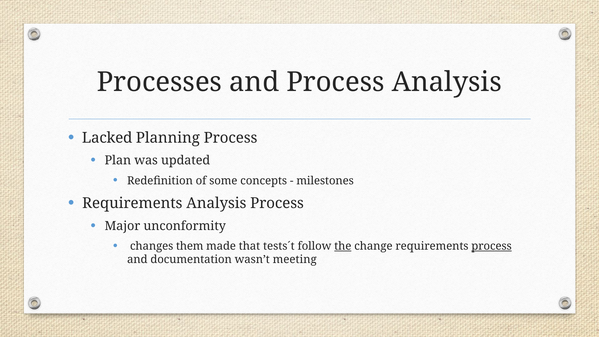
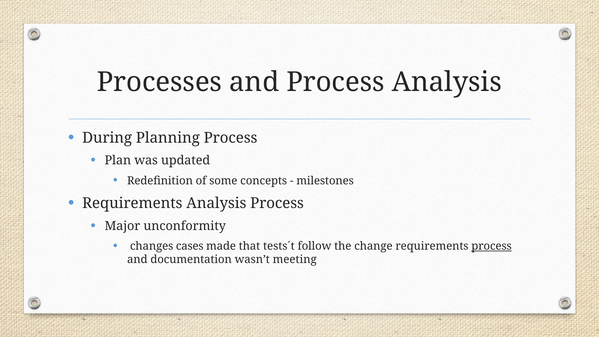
Lacked: Lacked -> During
them: them -> cases
the underline: present -> none
